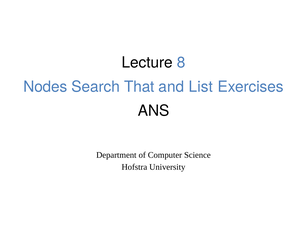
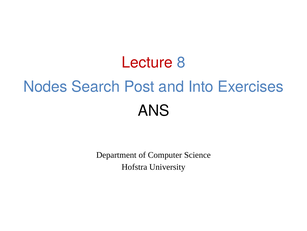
Lecture colour: black -> red
That: That -> Post
List: List -> Into
